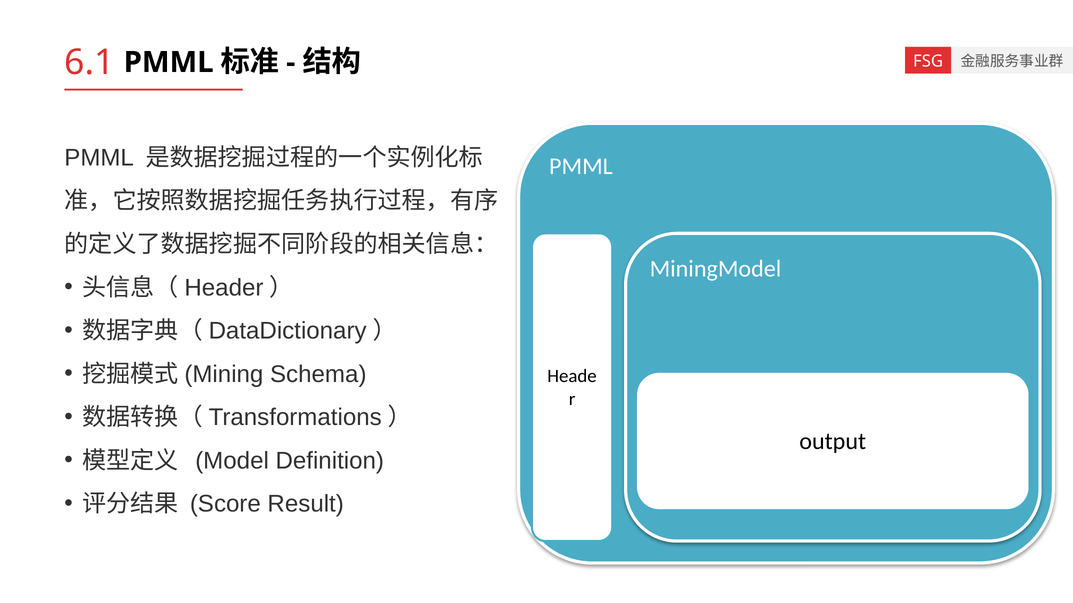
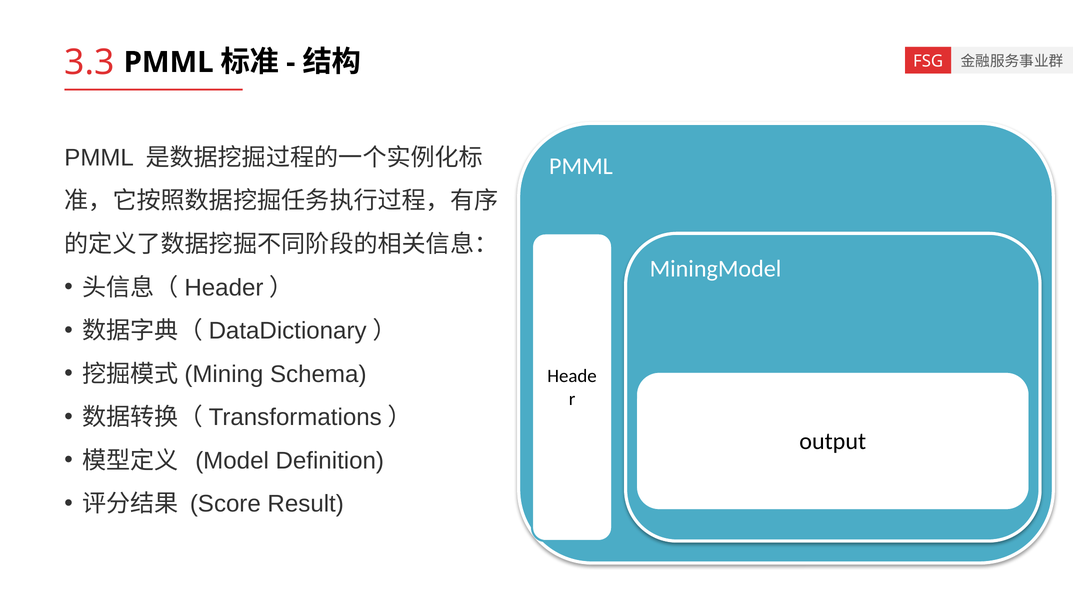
6.1: 6.1 -> 3.3
